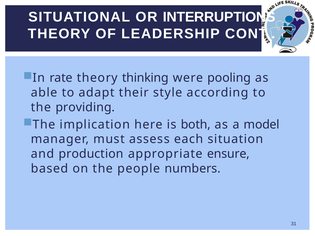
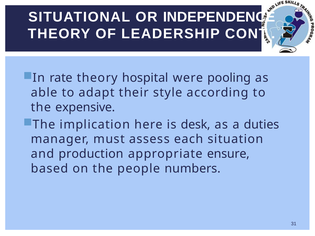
INTERRUPTIONS: INTERRUPTIONS -> INDEPENDENCE
thinking: thinking -> hospital
providing: providing -> expensive
both: both -> desk
model: model -> duties
